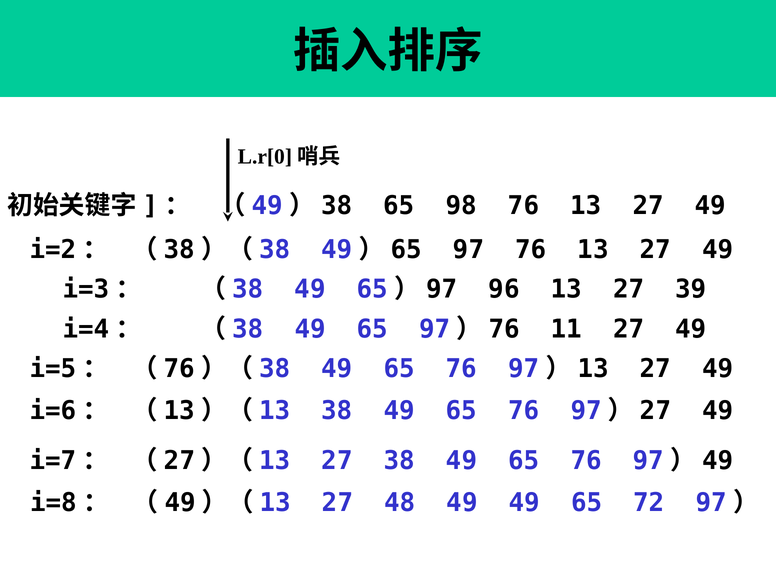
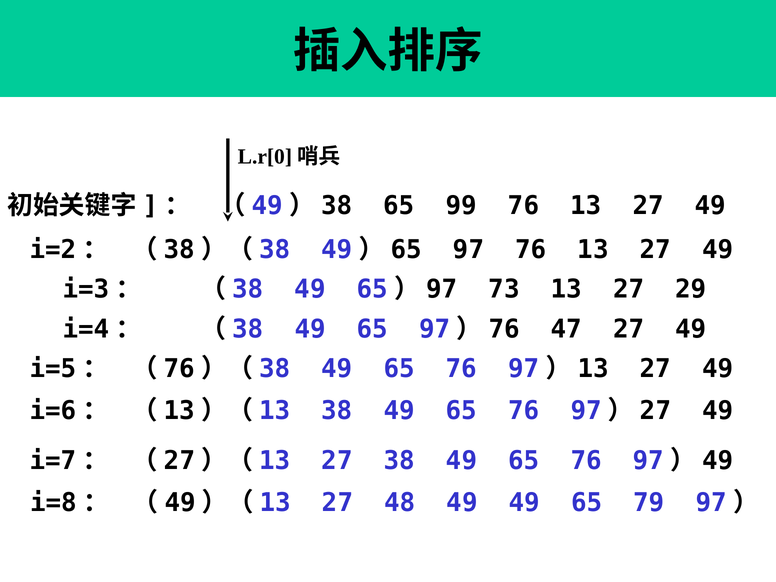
98: 98 -> 99
96: 96 -> 73
39: 39 -> 29
11: 11 -> 47
72: 72 -> 79
